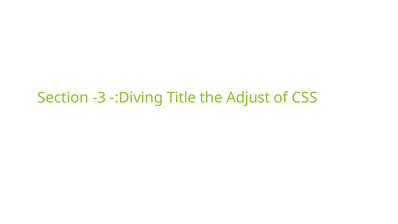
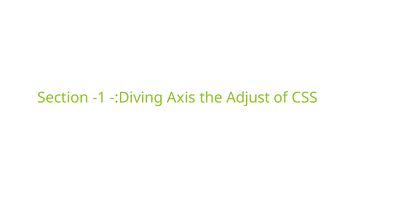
-3: -3 -> -1
Title: Title -> Axis
